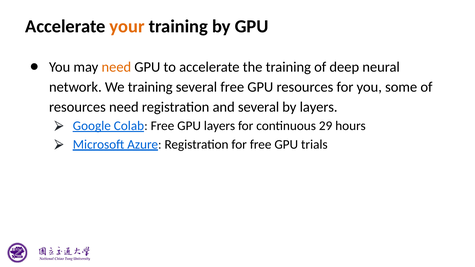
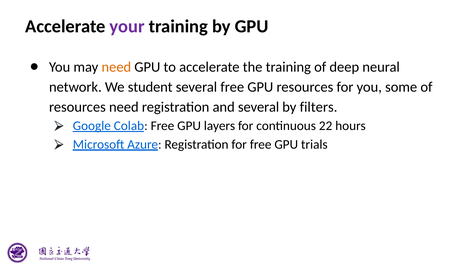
your colour: orange -> purple
We training: training -> student
by layers: layers -> filters
29: 29 -> 22
